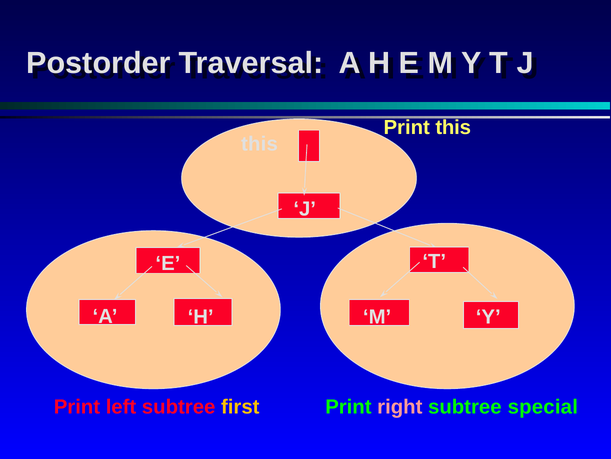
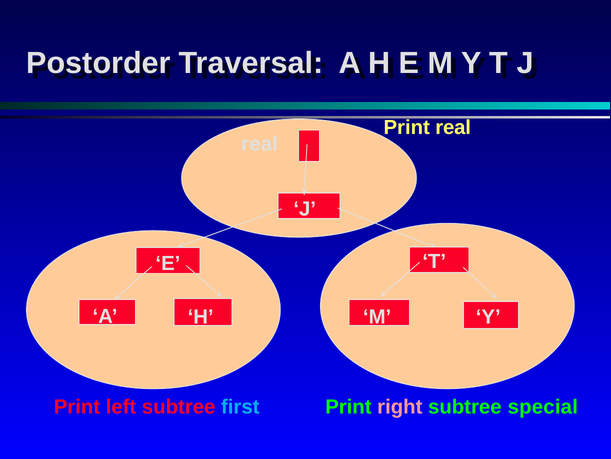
Print this: this -> real
this at (259, 144): this -> real
first colour: yellow -> light blue
